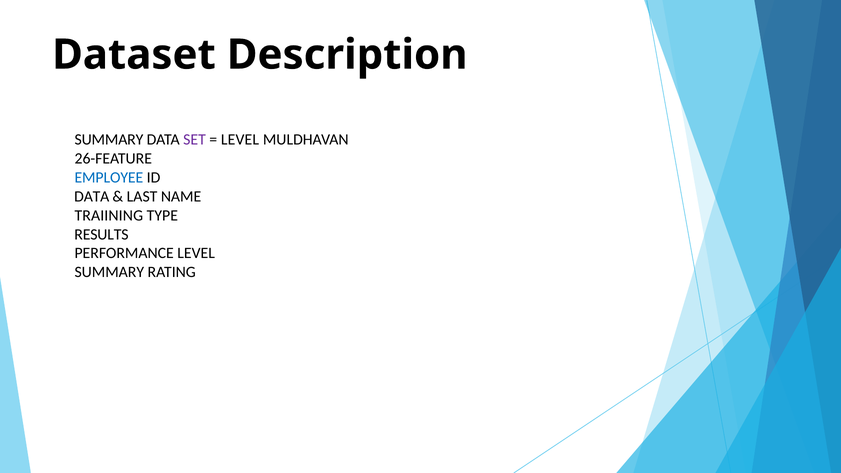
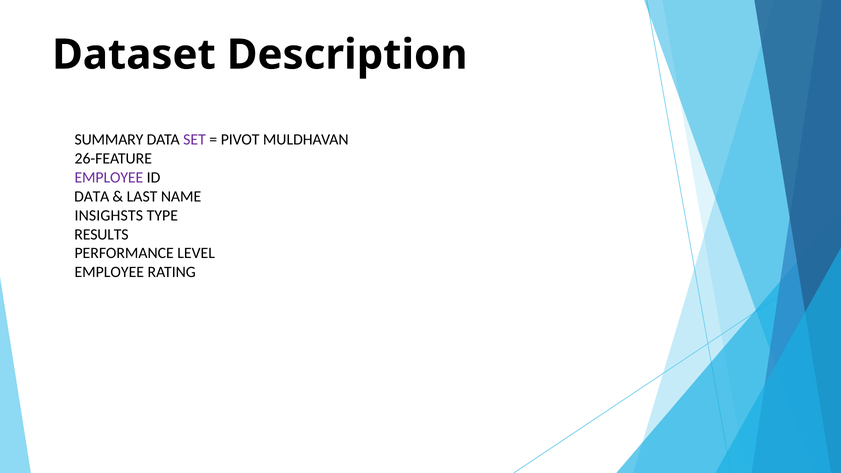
LEVEL at (240, 140): LEVEL -> PIVOT
EMPLOYEE at (109, 178) colour: blue -> purple
TRAIINING: TRAIINING -> INSIGHSTS
SUMMARY at (109, 272): SUMMARY -> EMPLOYEE
